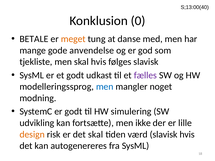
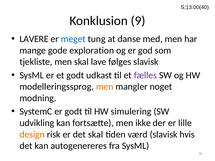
0: 0 -> 9
BETALE: BETALE -> LAVERE
meget colour: orange -> blue
anvendelse: anvendelse -> exploration
skal hvis: hvis -> lave
men at (105, 87) colour: blue -> orange
